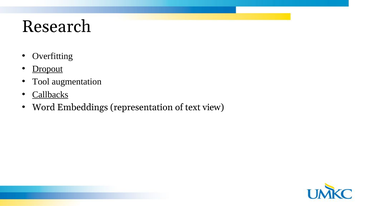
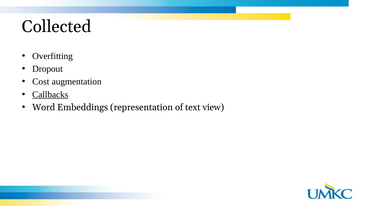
Research: Research -> Collected
Dropout underline: present -> none
Tool: Tool -> Cost
